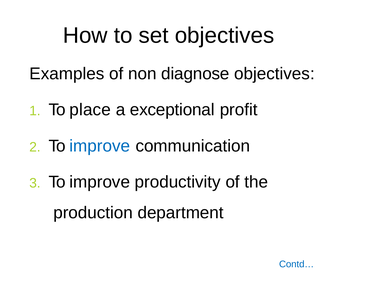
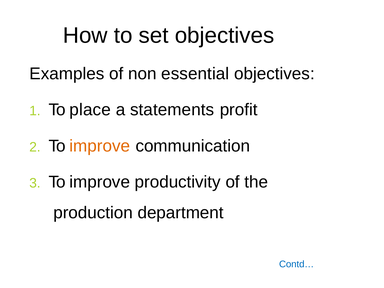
diagnose: diagnose -> essential
exceptional: exceptional -> statements
improve at (100, 146) colour: blue -> orange
